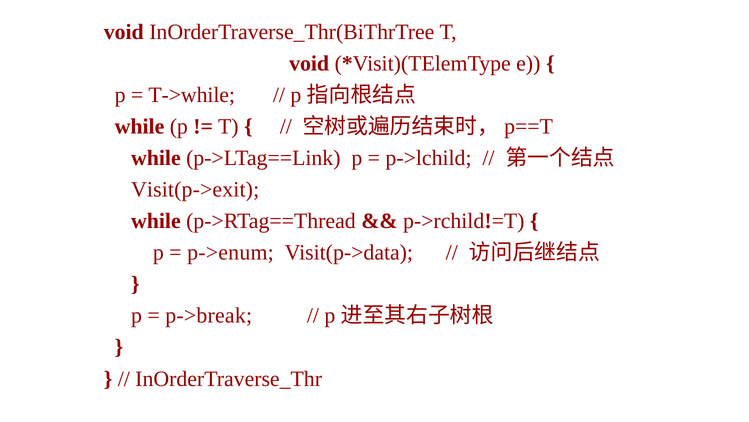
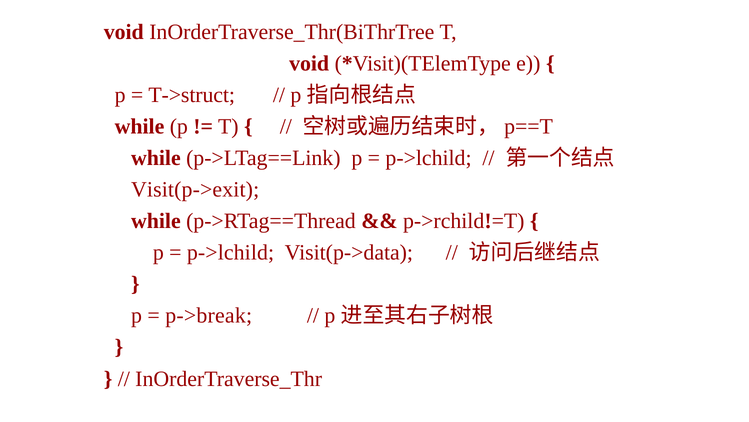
T->while: T->while -> T->struct
p->enum at (230, 252): p->enum -> p->lchild
